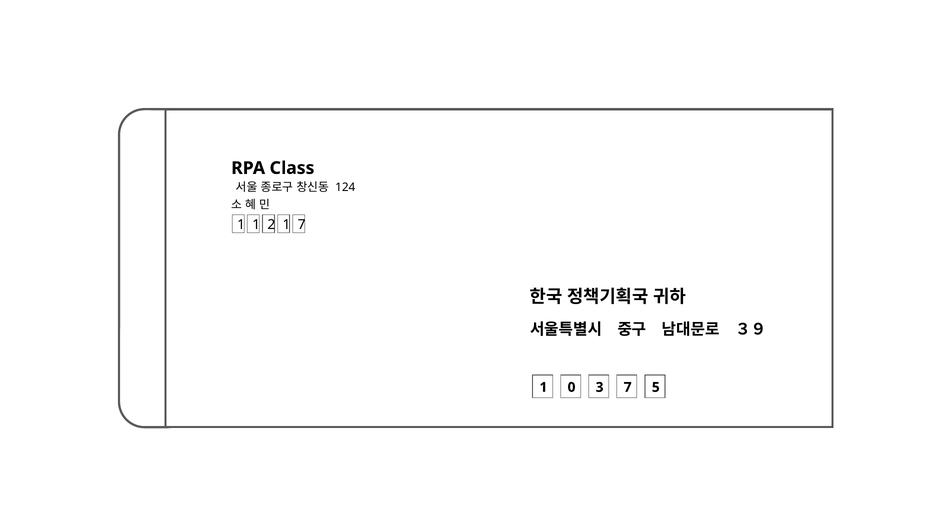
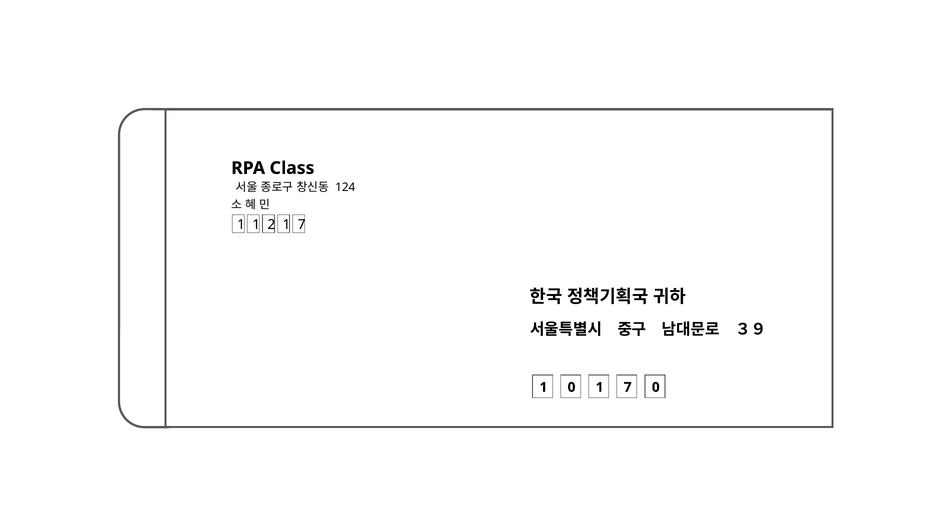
0 3: 3 -> 1
7 5: 5 -> 0
